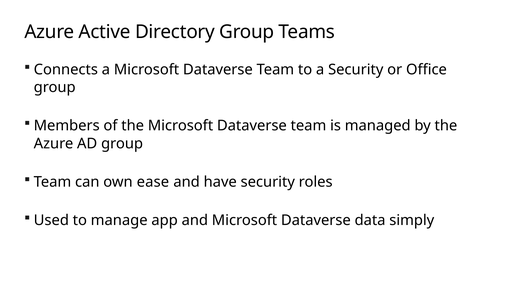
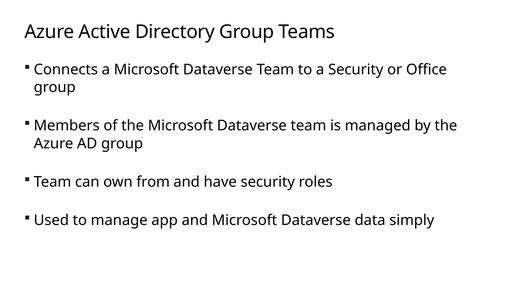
ease: ease -> from
